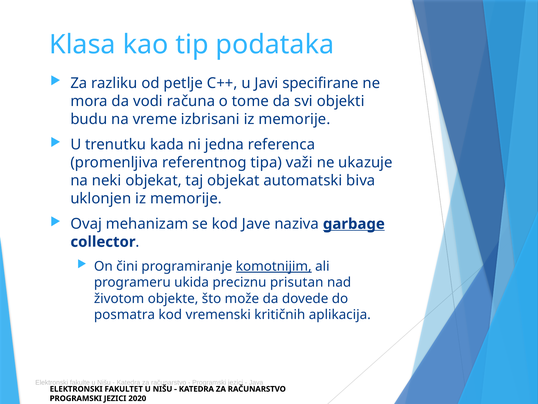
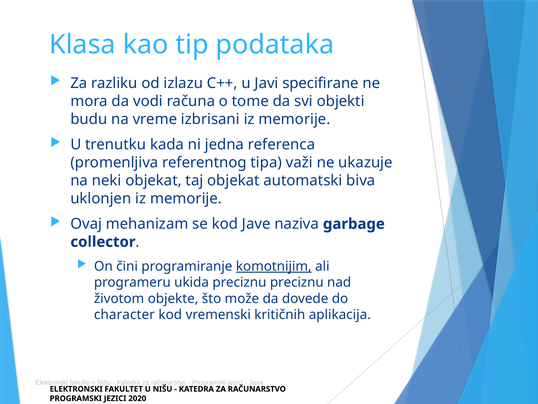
petlje: petlje -> izlazu
garbage underline: present -> none
preciznu prisutan: prisutan -> preciznu
posmatra: posmatra -> character
